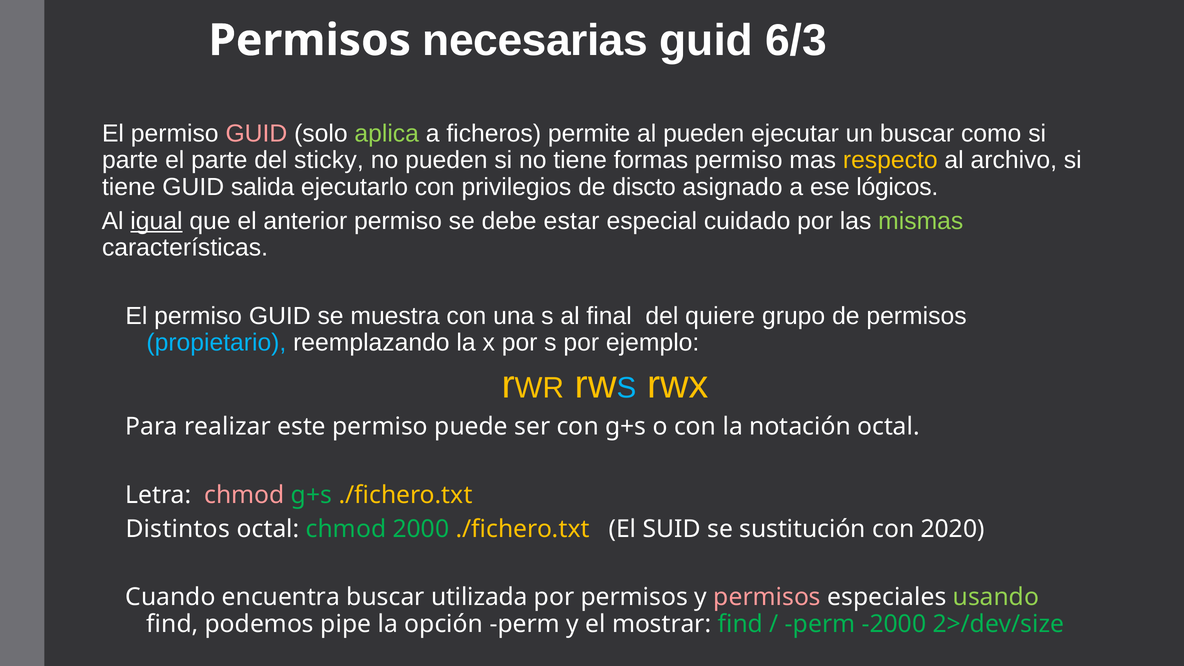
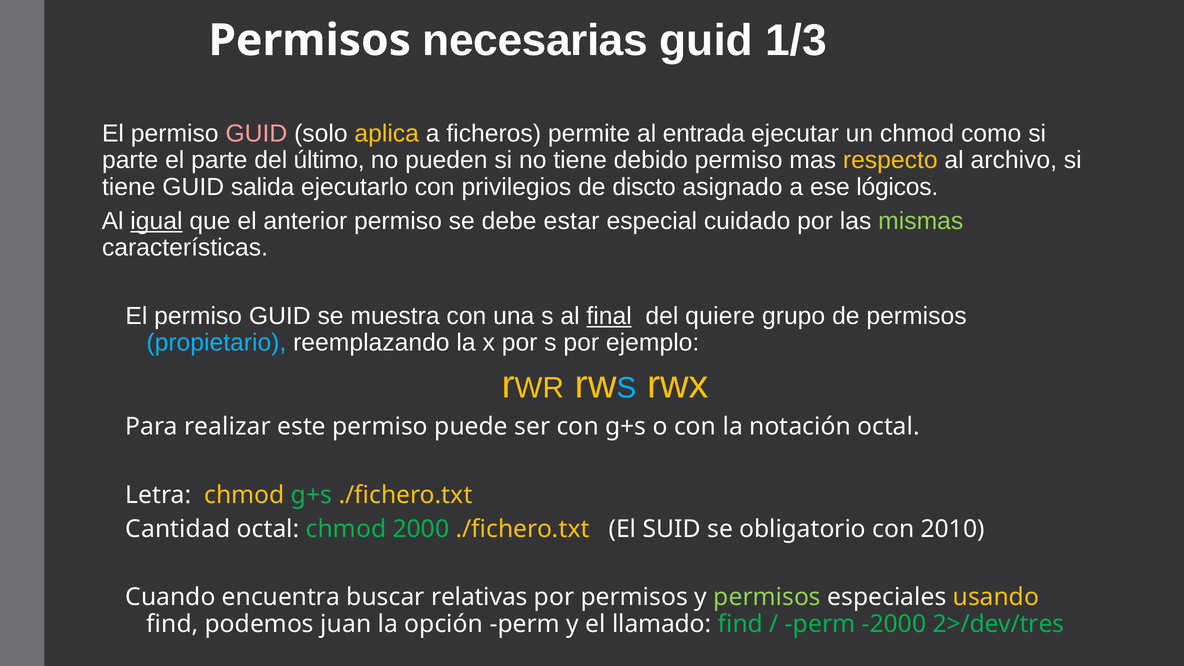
6/3: 6/3 -> 1/3
aplica colour: light green -> yellow
al pueden: pueden -> entrada
un buscar: buscar -> chmod
sticky: sticky -> último
formas: formas -> debido
final underline: none -> present
chmod at (244, 495) colour: pink -> yellow
Distintos: Distintos -> Cantidad
sustitución: sustitución -> obligatorio
2020: 2020 -> 2010
utilizada: utilizada -> relativas
permisos at (767, 597) colour: pink -> light green
usando colour: light green -> yellow
pipe: pipe -> juan
mostrar: mostrar -> llamado
2>/dev/size: 2>/dev/size -> 2>/dev/tres
